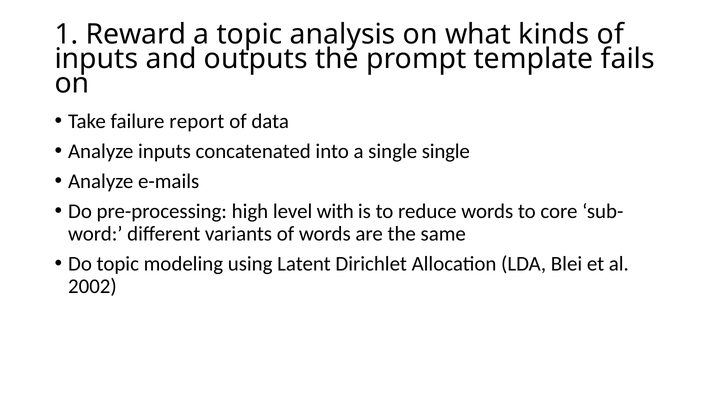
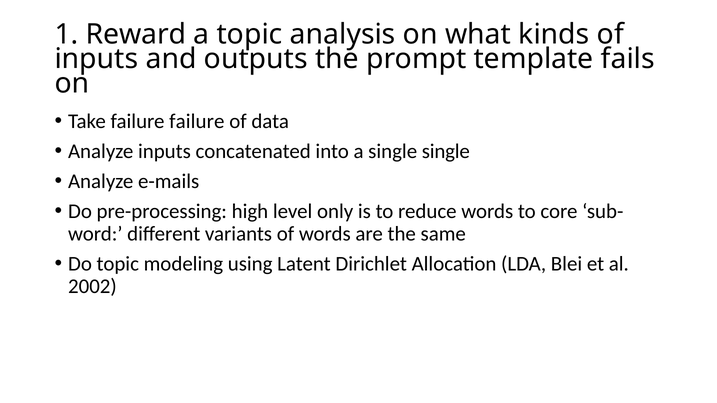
failure report: report -> failure
with: with -> only
